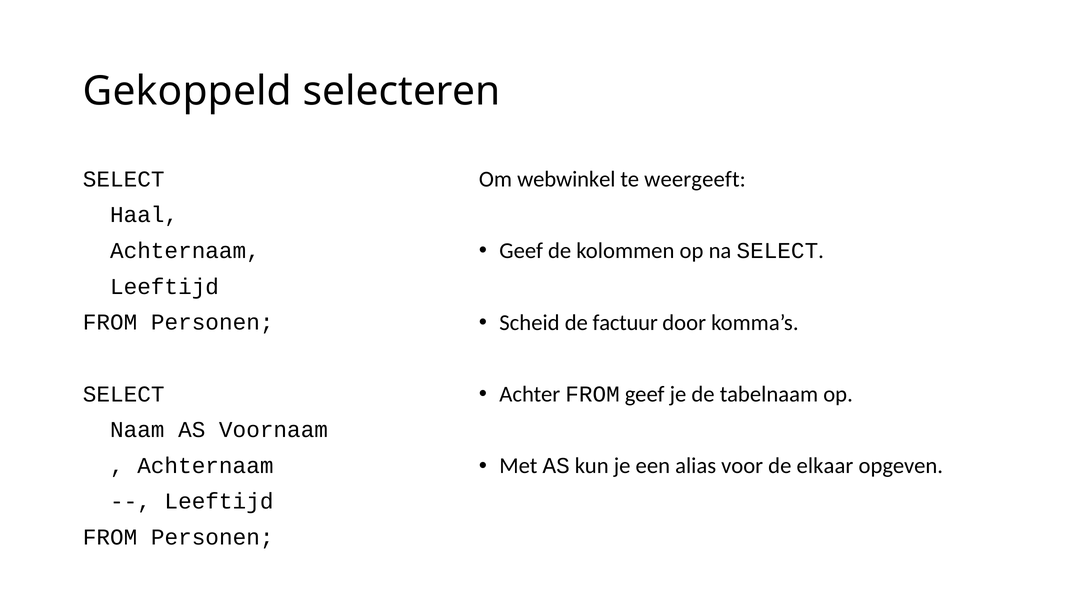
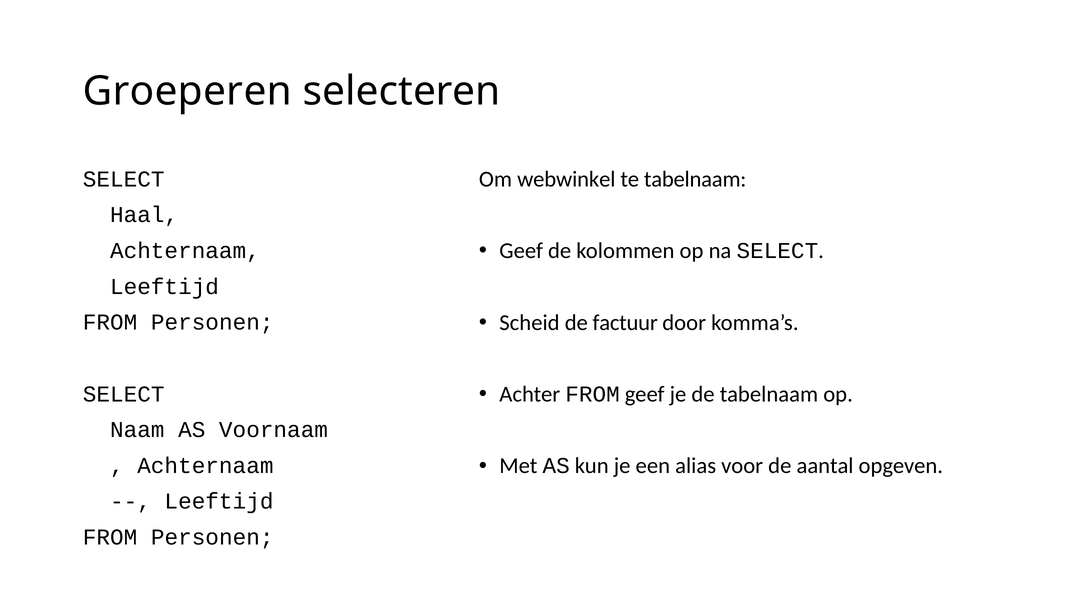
Gekoppeld: Gekoppeld -> Groeperen
te weergeeft: weergeeft -> tabelnaam
elkaar: elkaar -> aantal
